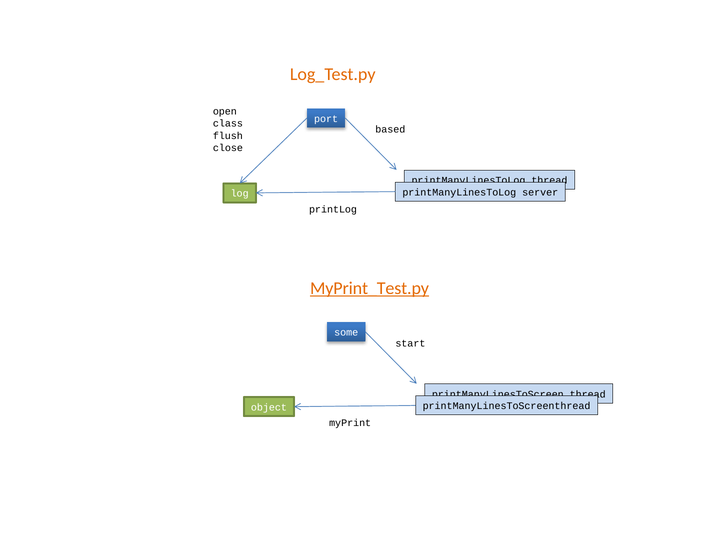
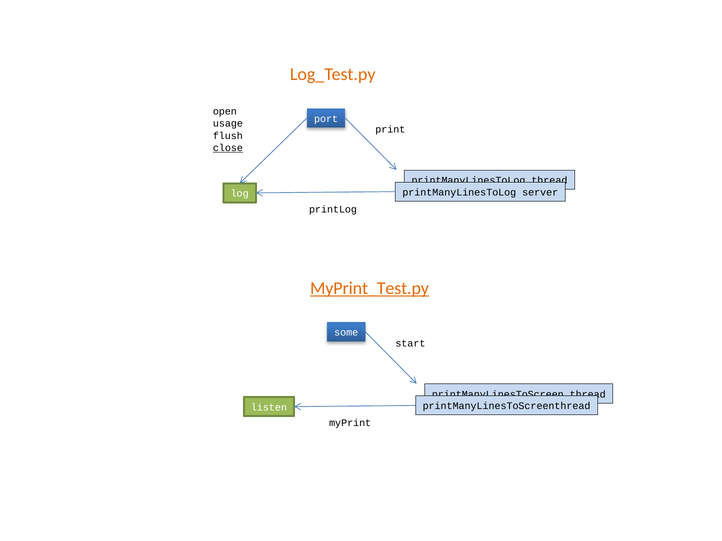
class: class -> usage
based: based -> print
close underline: none -> present
object: object -> listen
